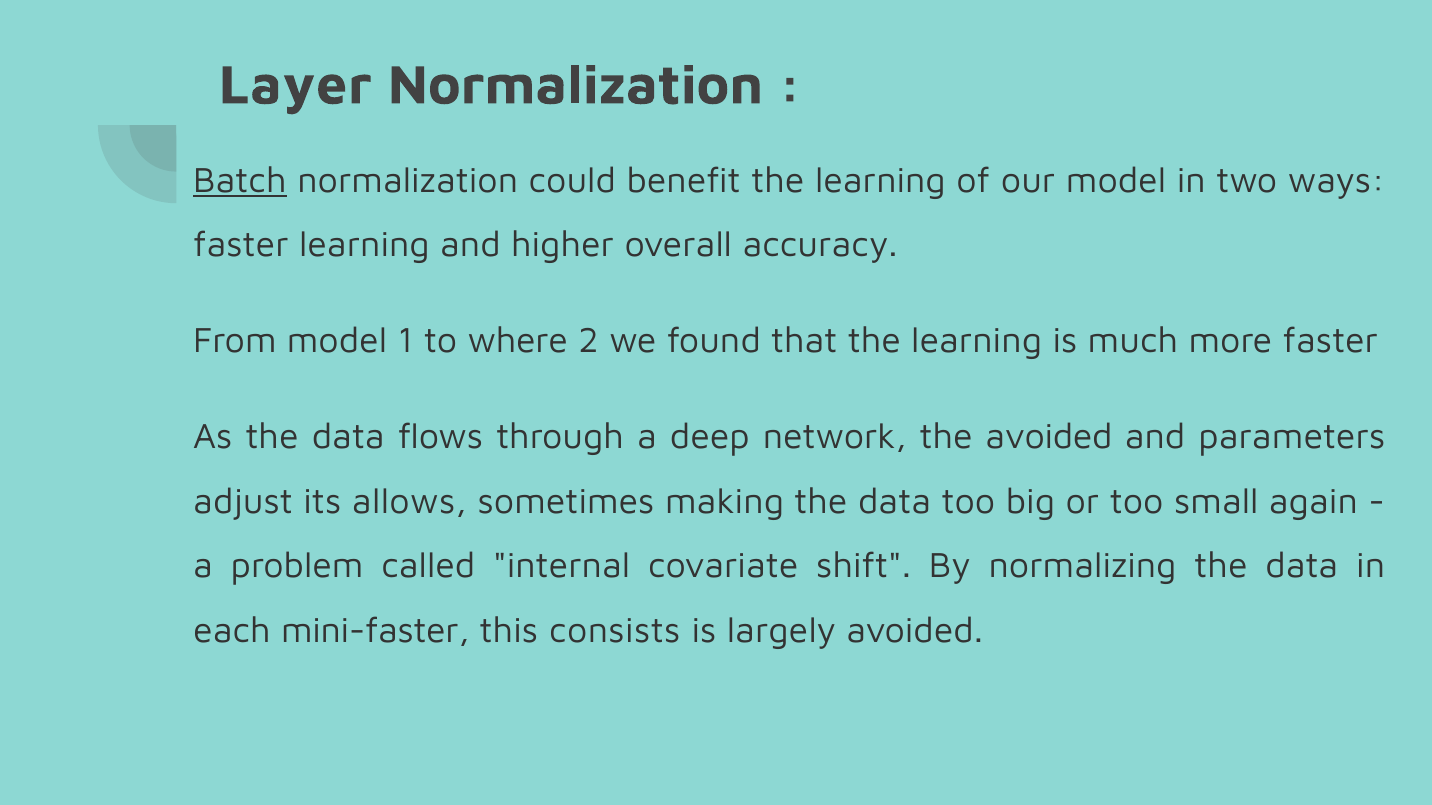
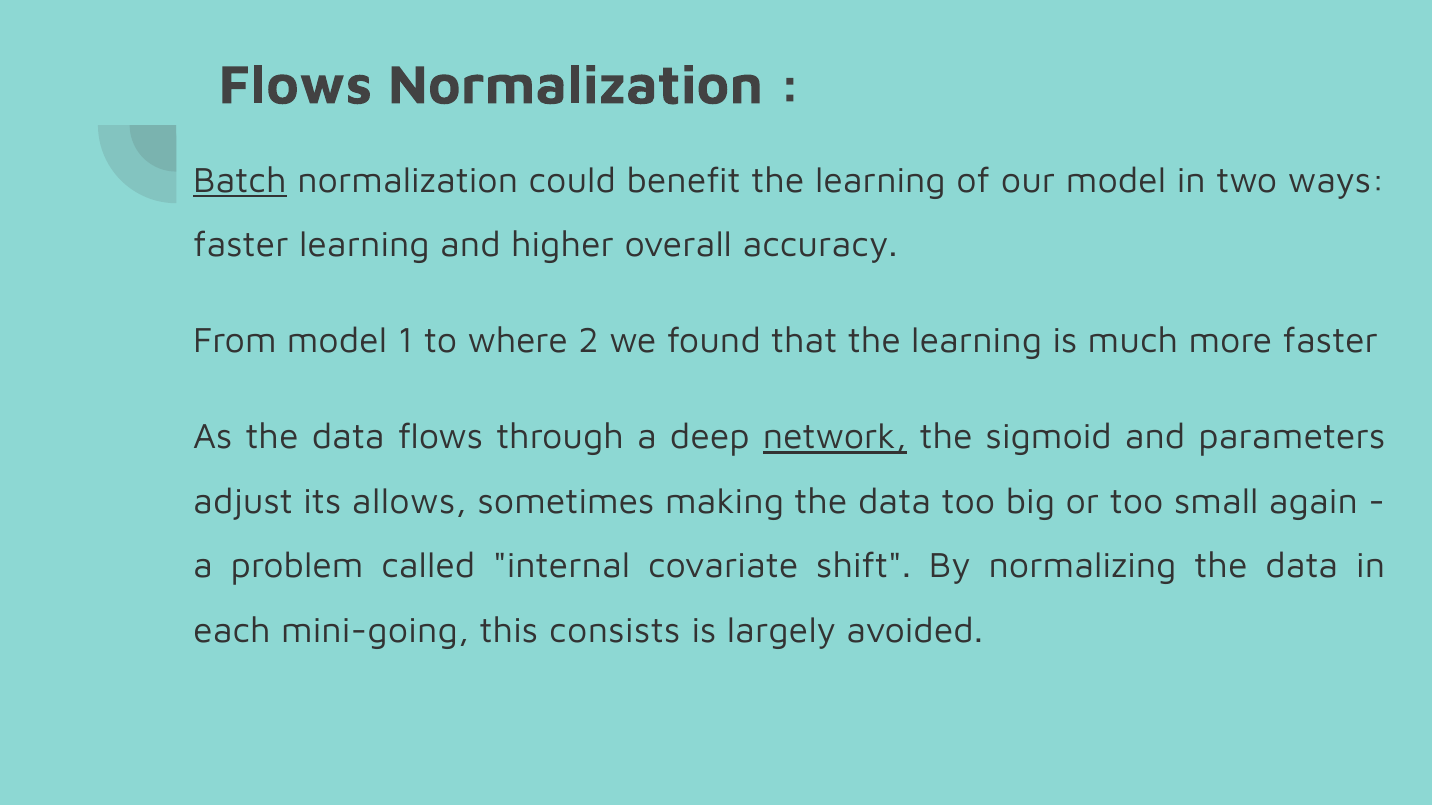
Layer at (295, 85): Layer -> Flows
network underline: none -> present
the avoided: avoided -> sigmoid
mini-faster: mini-faster -> mini-going
